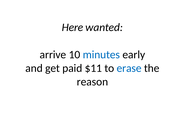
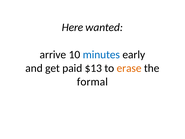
$11: $11 -> $13
erase colour: blue -> orange
reason: reason -> formal
